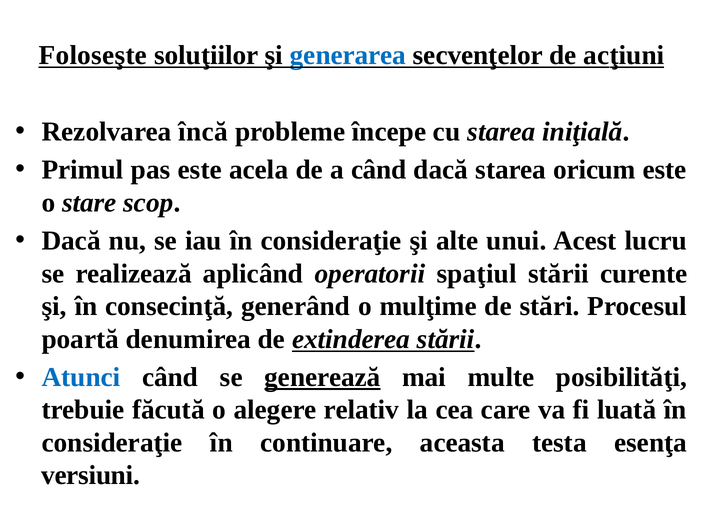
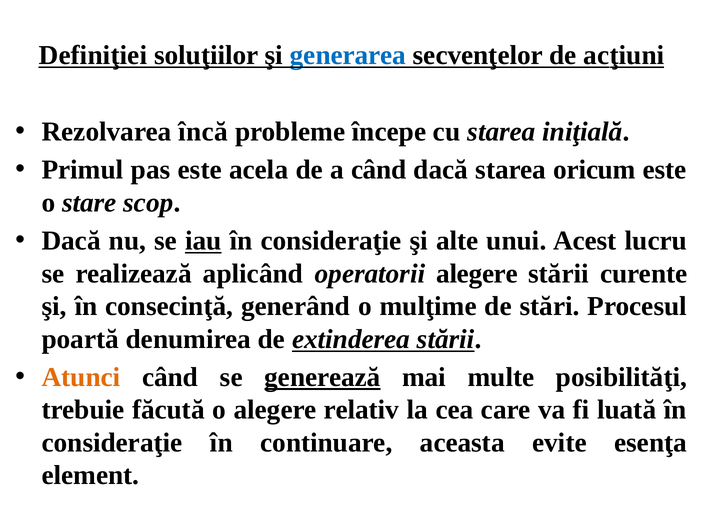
Foloseşte: Foloseşte -> Definiţiei
iau underline: none -> present
operatorii spaţiul: spaţiul -> alegere
Atunci colour: blue -> orange
testa: testa -> evite
versiuni: versiuni -> element
